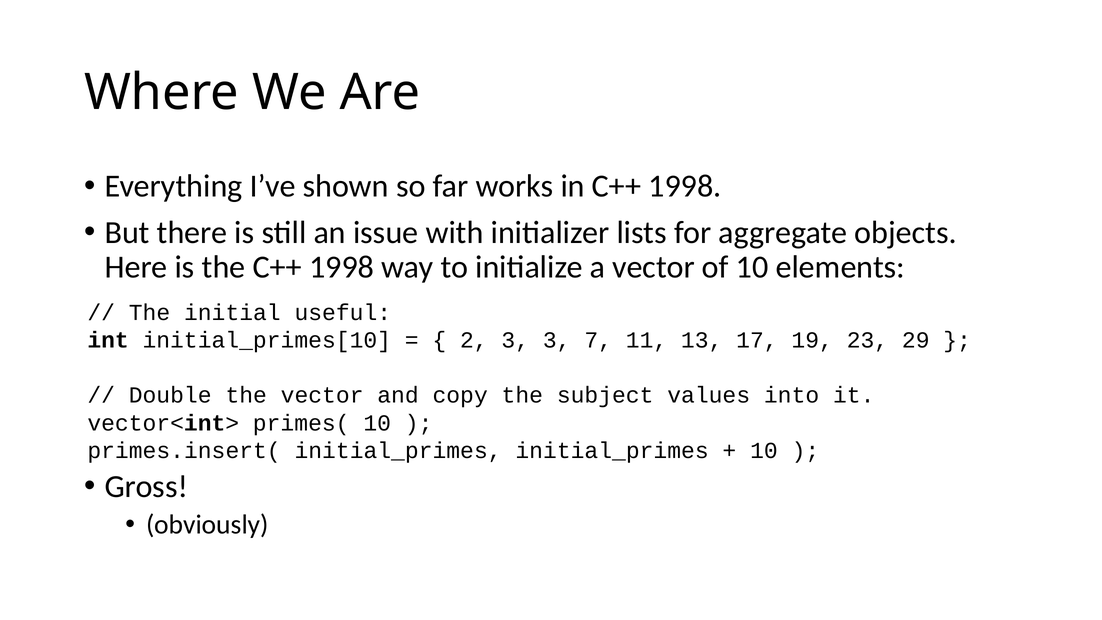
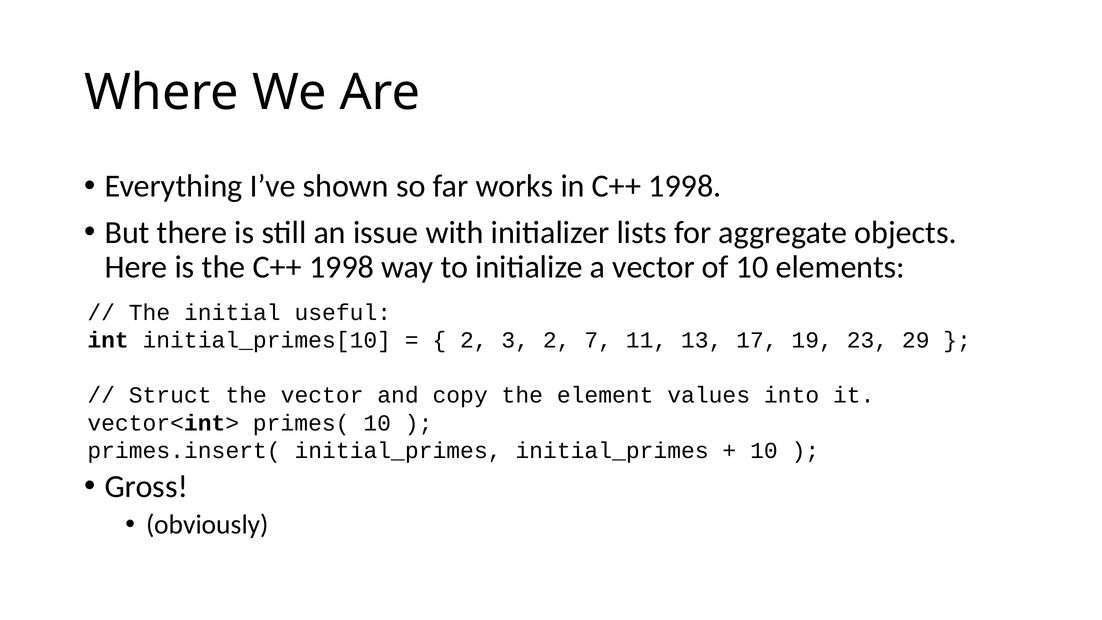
3 3: 3 -> 2
Double: Double -> Struct
subject: subject -> element
